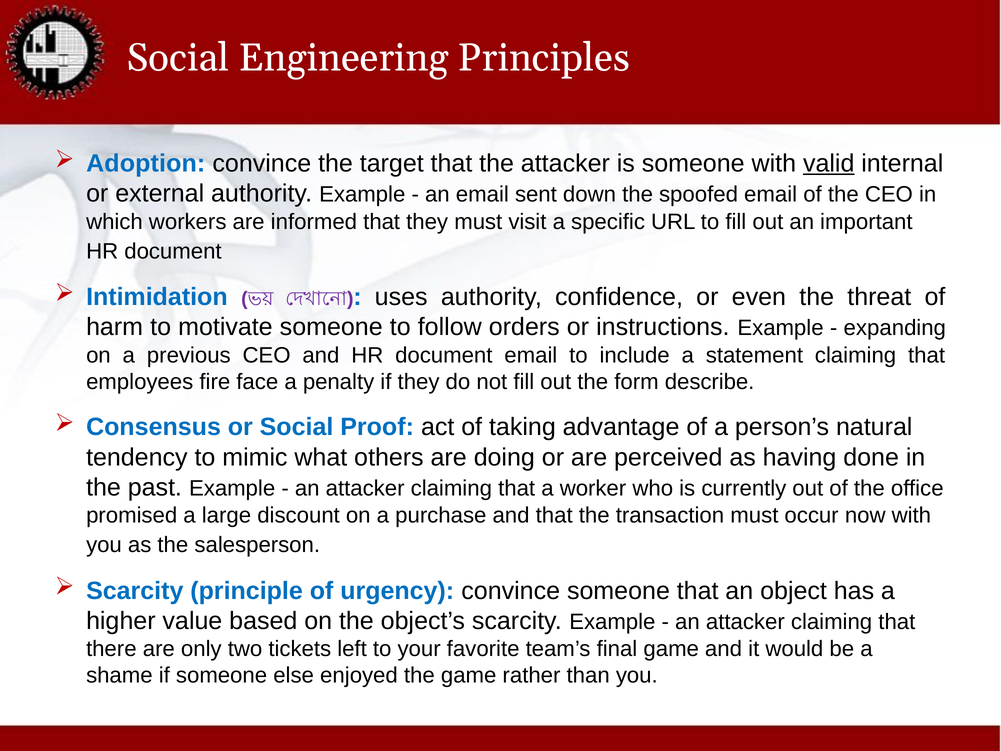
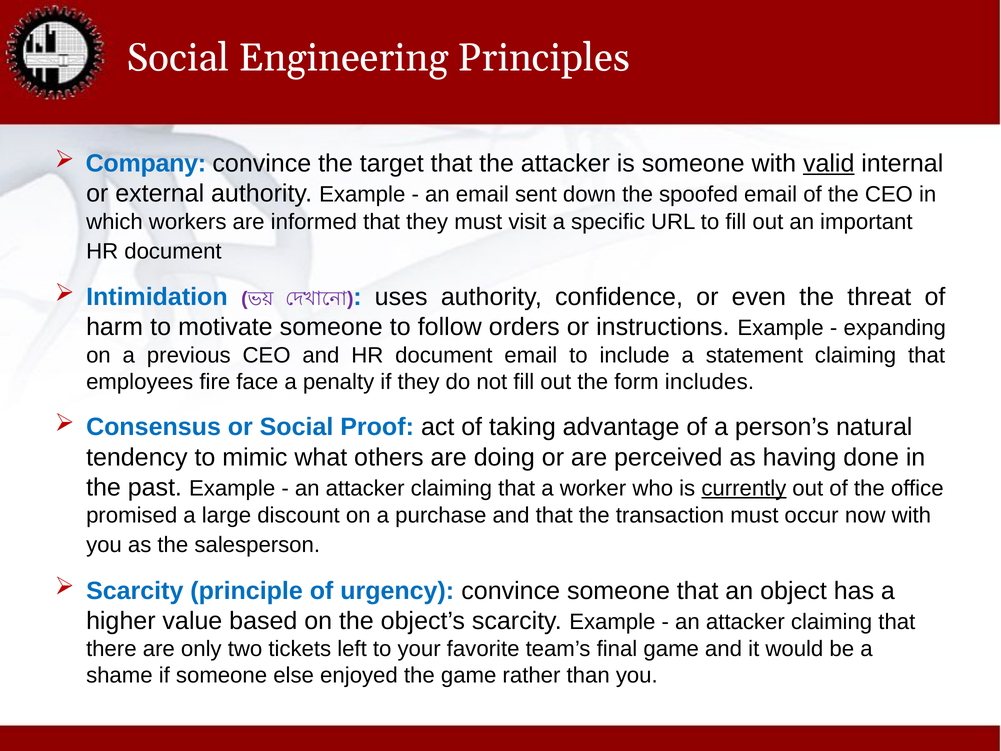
Adoption: Adoption -> Company
describe: describe -> includes
currently underline: none -> present
